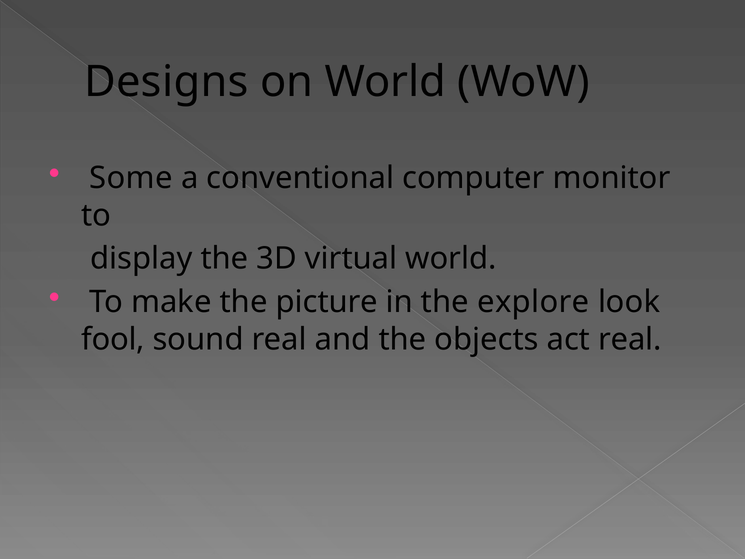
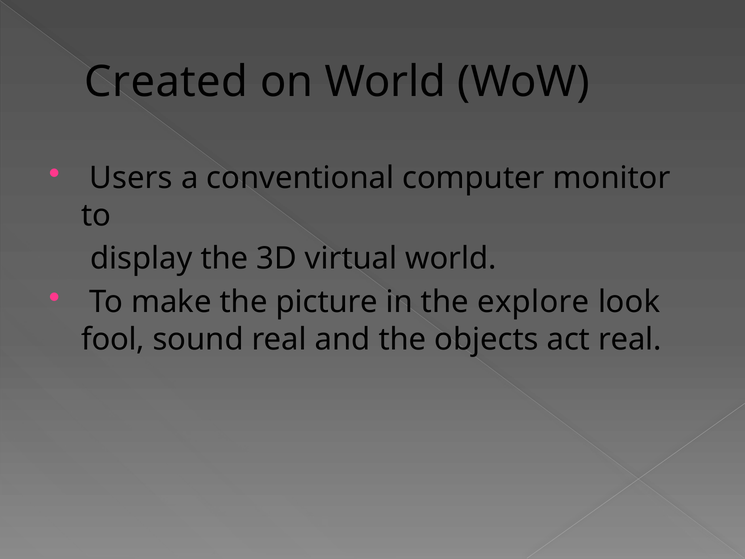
Designs: Designs -> Created
Some: Some -> Users
